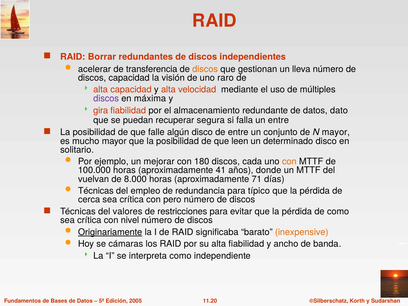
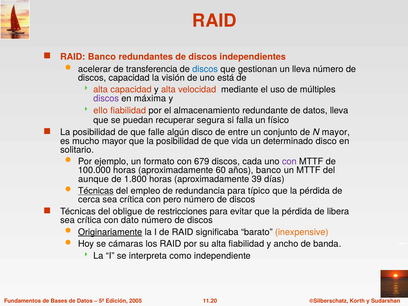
RAID Borrar: Borrar -> Banco
discos at (205, 69) colour: orange -> blue
raro: raro -> está
gira: gira -> ello
datos dato: dato -> lleva
un entre: entre -> físico
leen: leen -> vida
mejorar: mejorar -> formato
180: 180 -> 679
con at (289, 162) colour: orange -> purple
41: 41 -> 60
años donde: donde -> banco
vuelvan: vuelvan -> aunque
8.000: 8.000 -> 1.800
71: 71 -> 39
Técnicas at (96, 191) underline: none -> present
valores: valores -> obligue
de como: como -> libera
nivel: nivel -> dato
